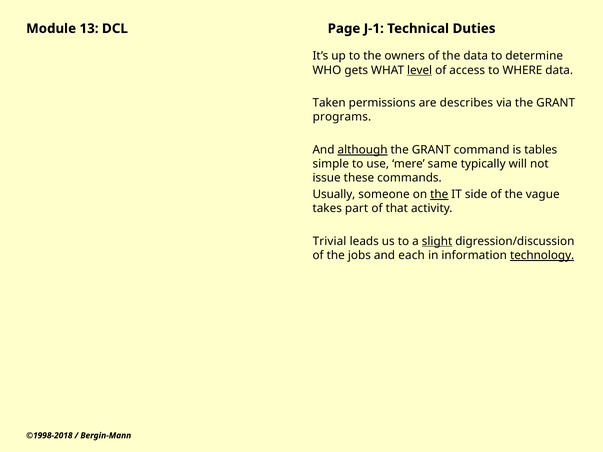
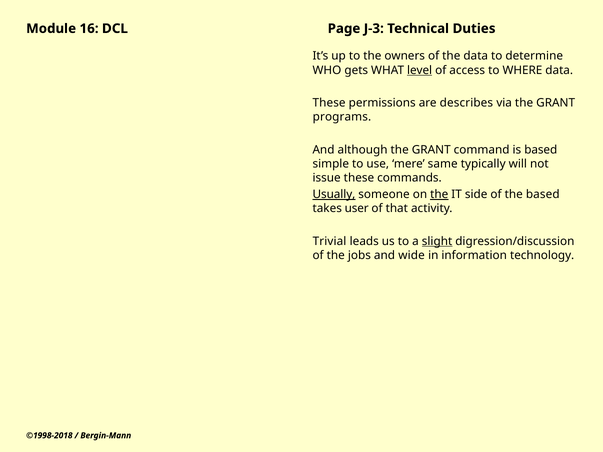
13: 13 -> 16
J-1: J-1 -> J-3
Taken at (329, 103): Taken -> These
although underline: present -> none
is tables: tables -> based
Usually underline: none -> present
the vague: vague -> based
part: part -> user
each: each -> wide
technology underline: present -> none
